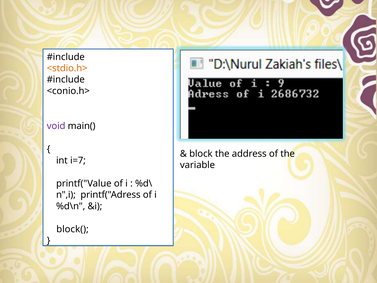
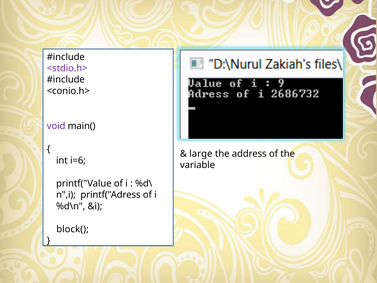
<stdio.h> colour: orange -> purple
block: block -> large
i=7: i=7 -> i=6
